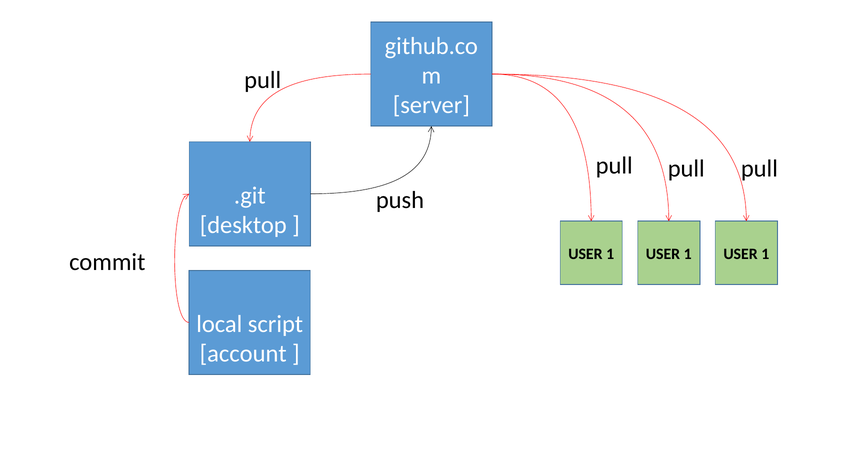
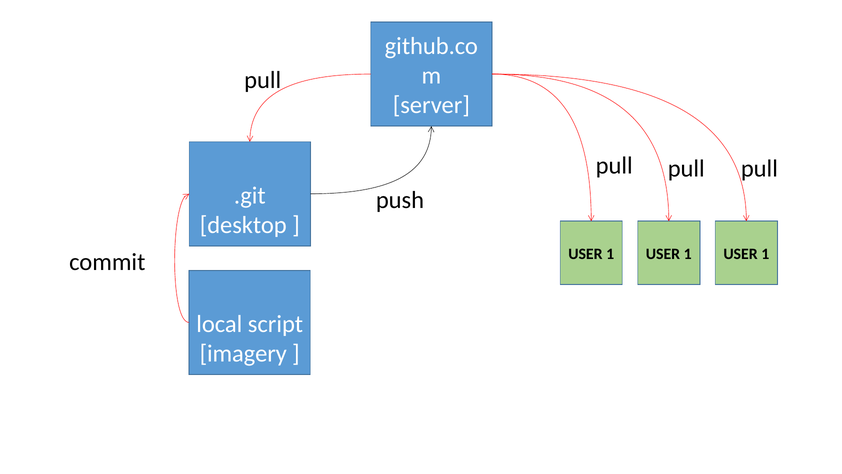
account: account -> imagery
